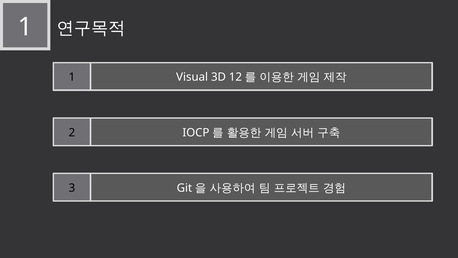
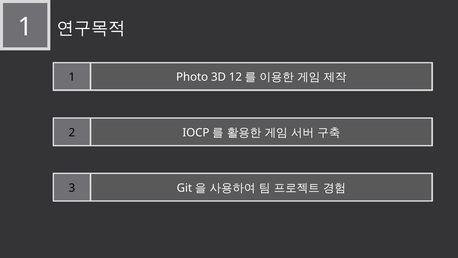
Visual: Visual -> Photo
